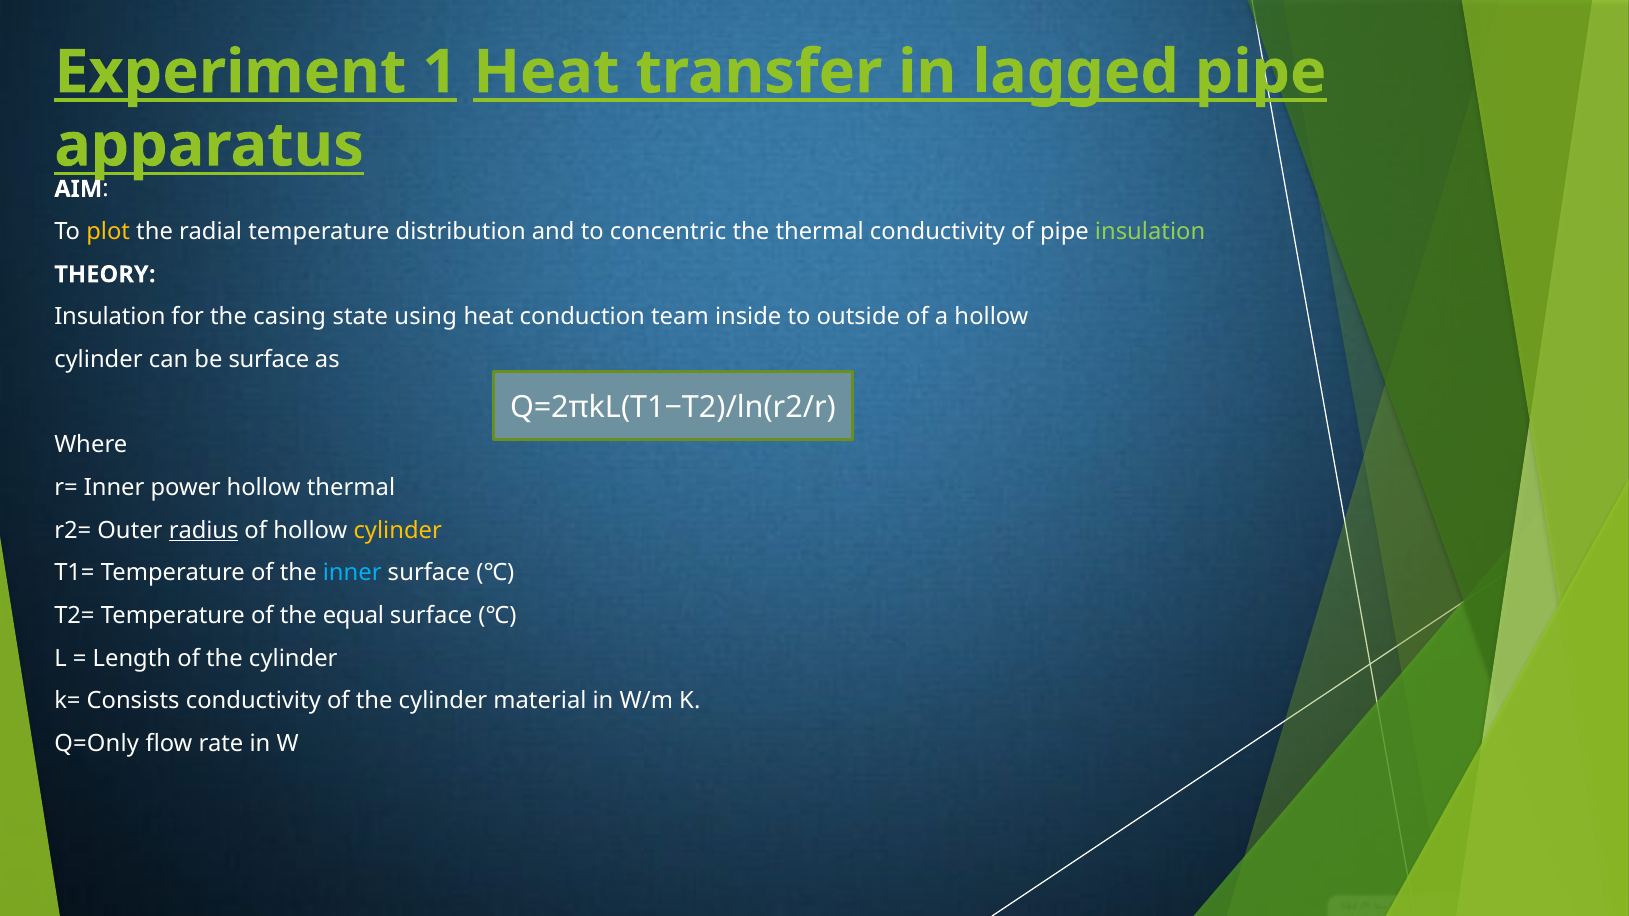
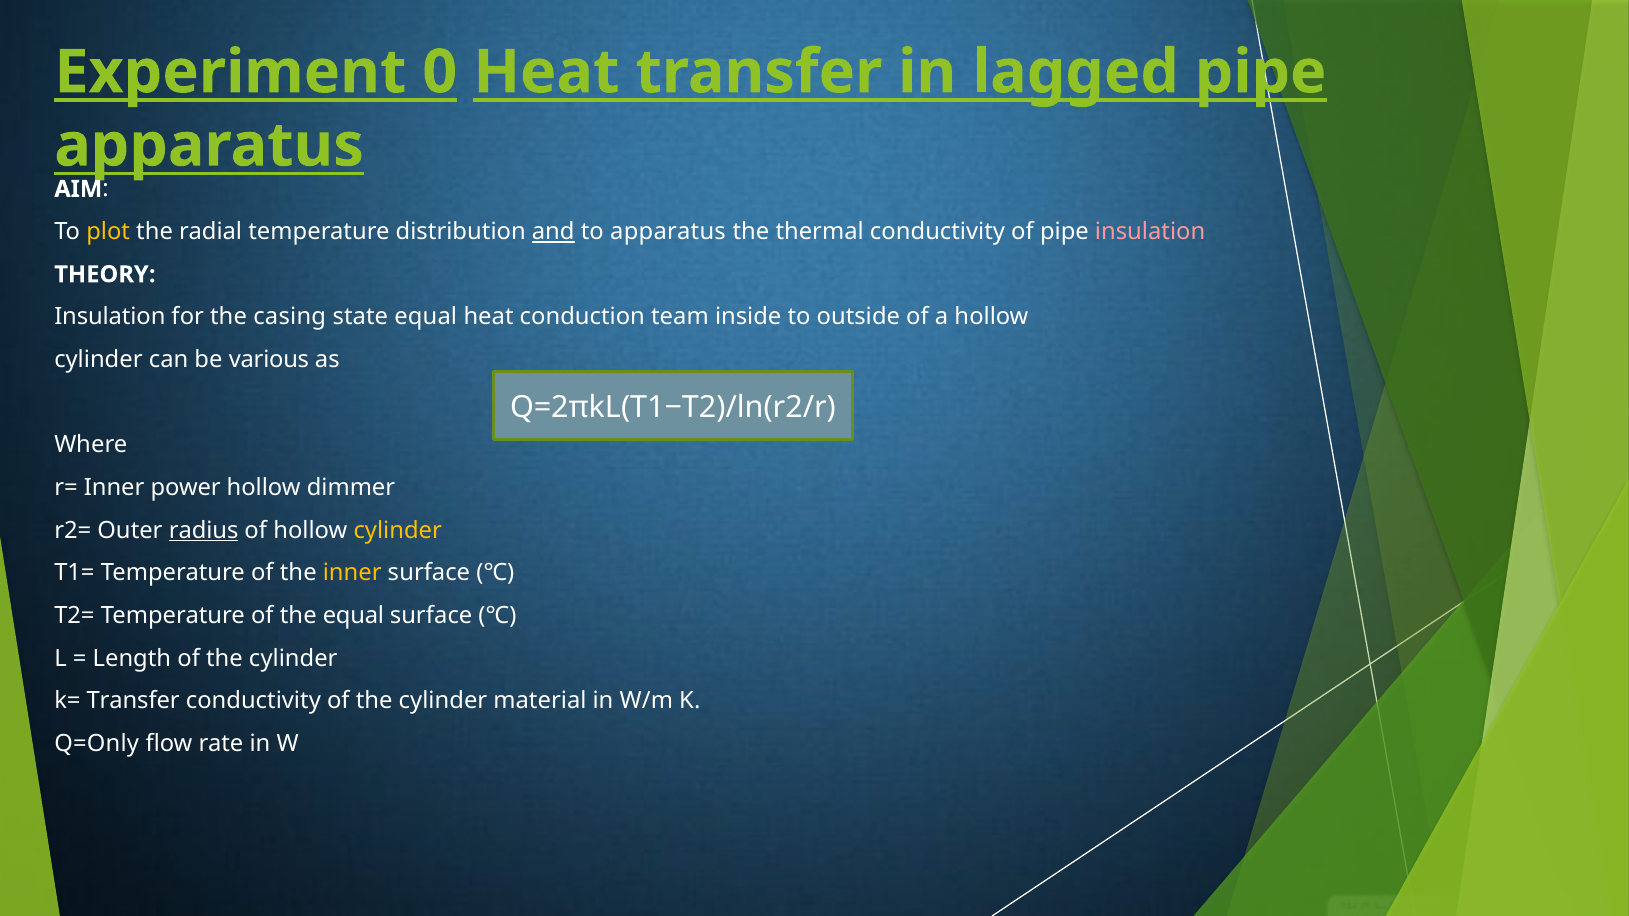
1: 1 -> 0
and underline: none -> present
to concentric: concentric -> apparatus
insulation at (1150, 232) colour: light green -> pink
state using: using -> equal
be surface: surface -> various
hollow thermal: thermal -> dimmer
inner at (352, 573) colour: light blue -> yellow
k= Consists: Consists -> Transfer
